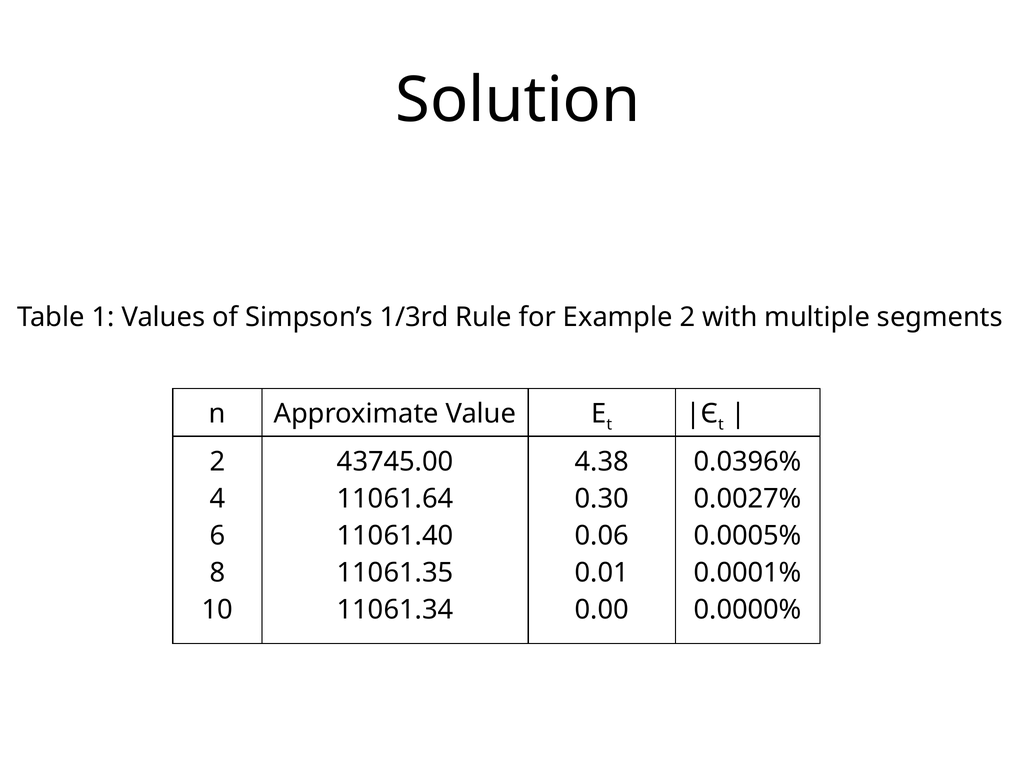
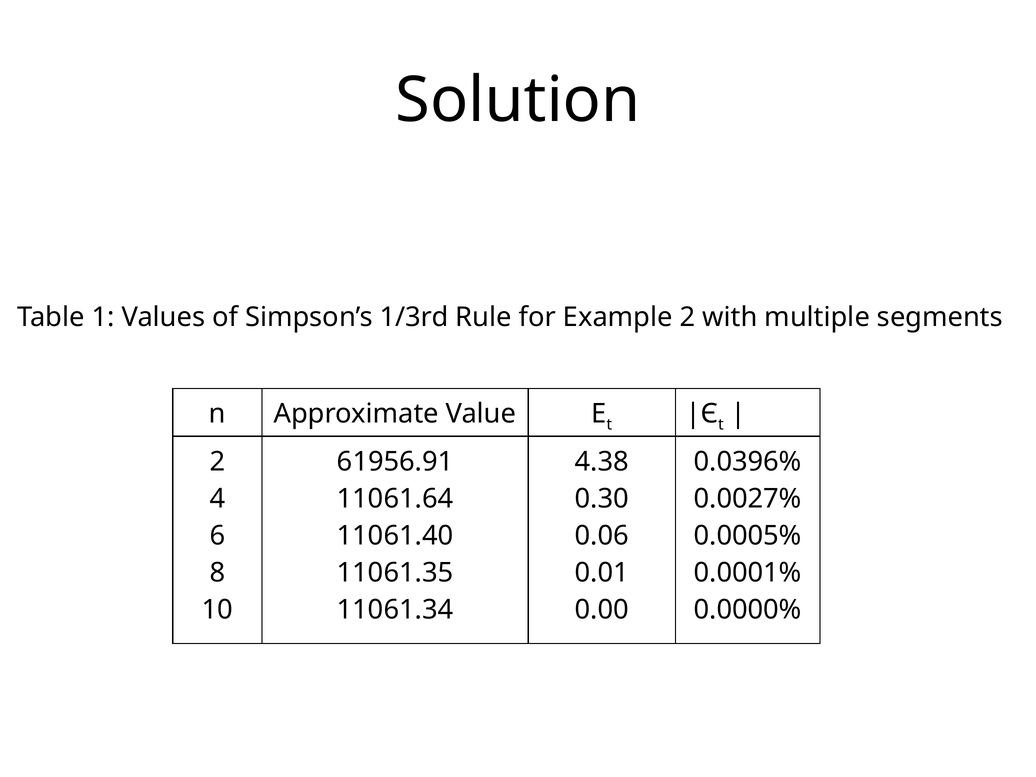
43745.00: 43745.00 -> 61956.91
